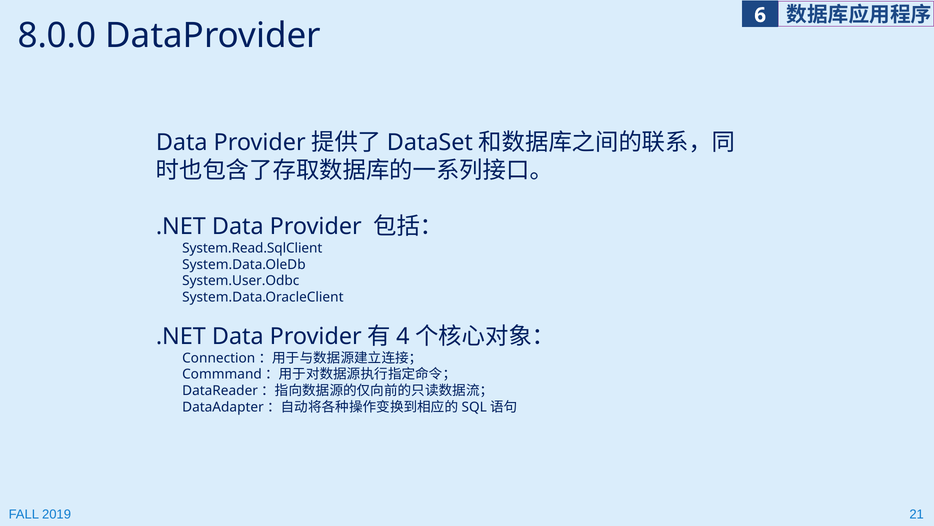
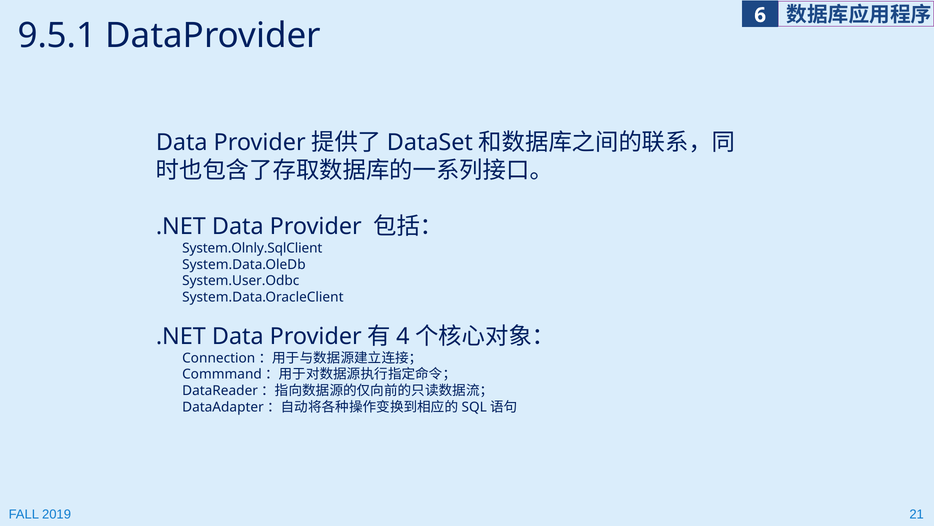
8.0.0: 8.0.0 -> 9.5.1
System.Read.SqlClient: System.Read.SqlClient -> System.Olnly.SqlClient
